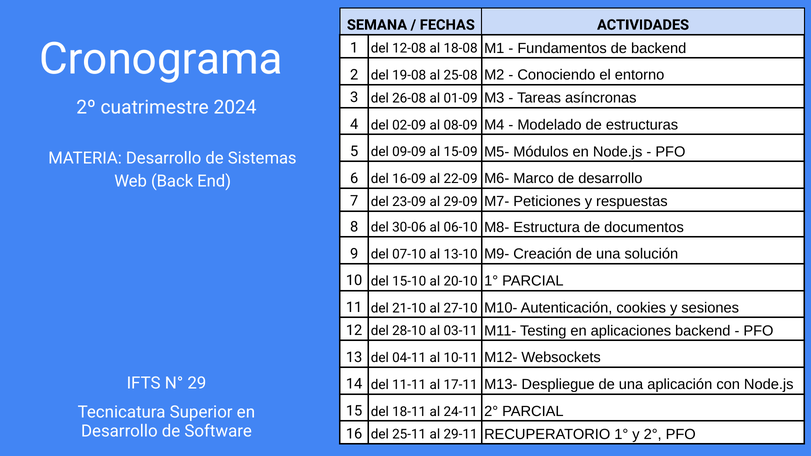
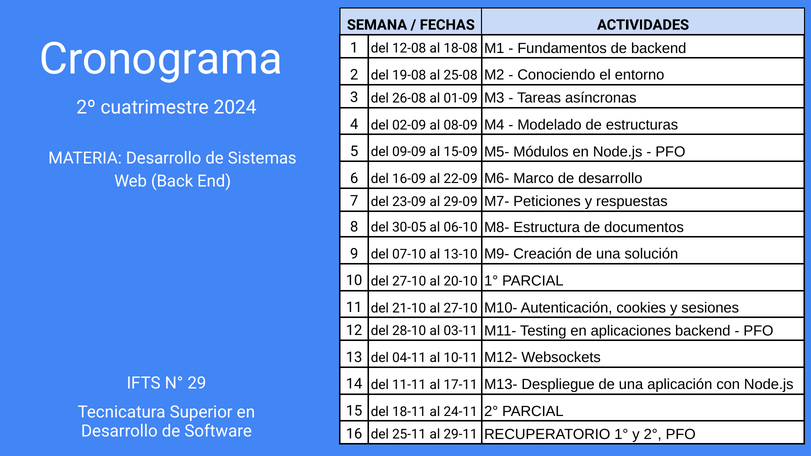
30-06: 30-06 -> 30-05
del 15-10: 15-10 -> 27-10
